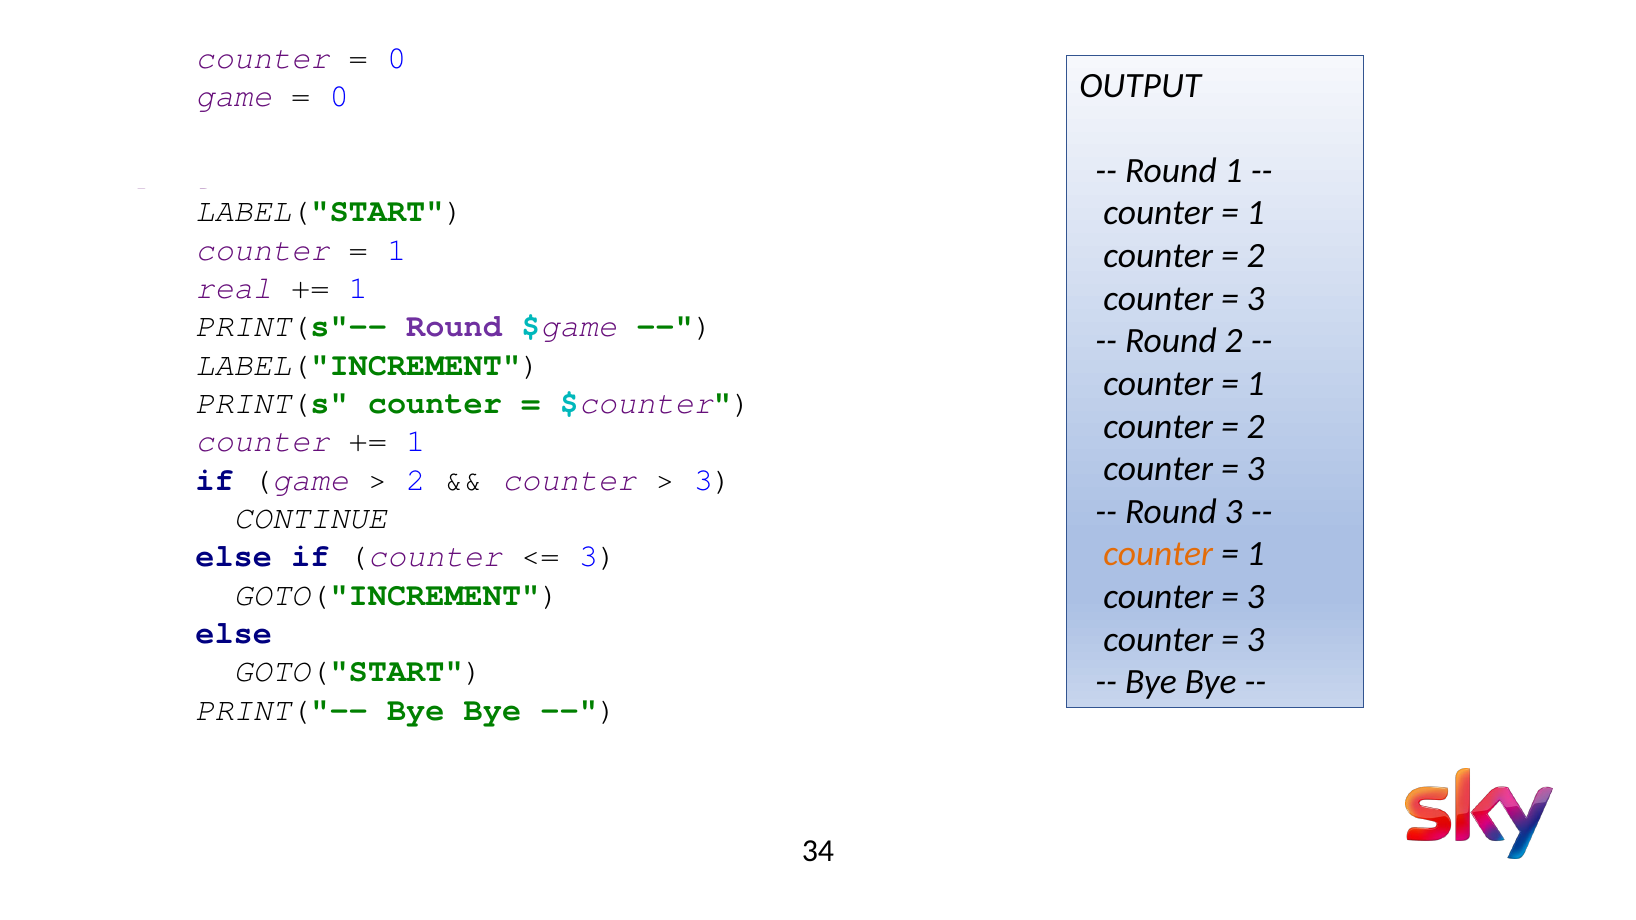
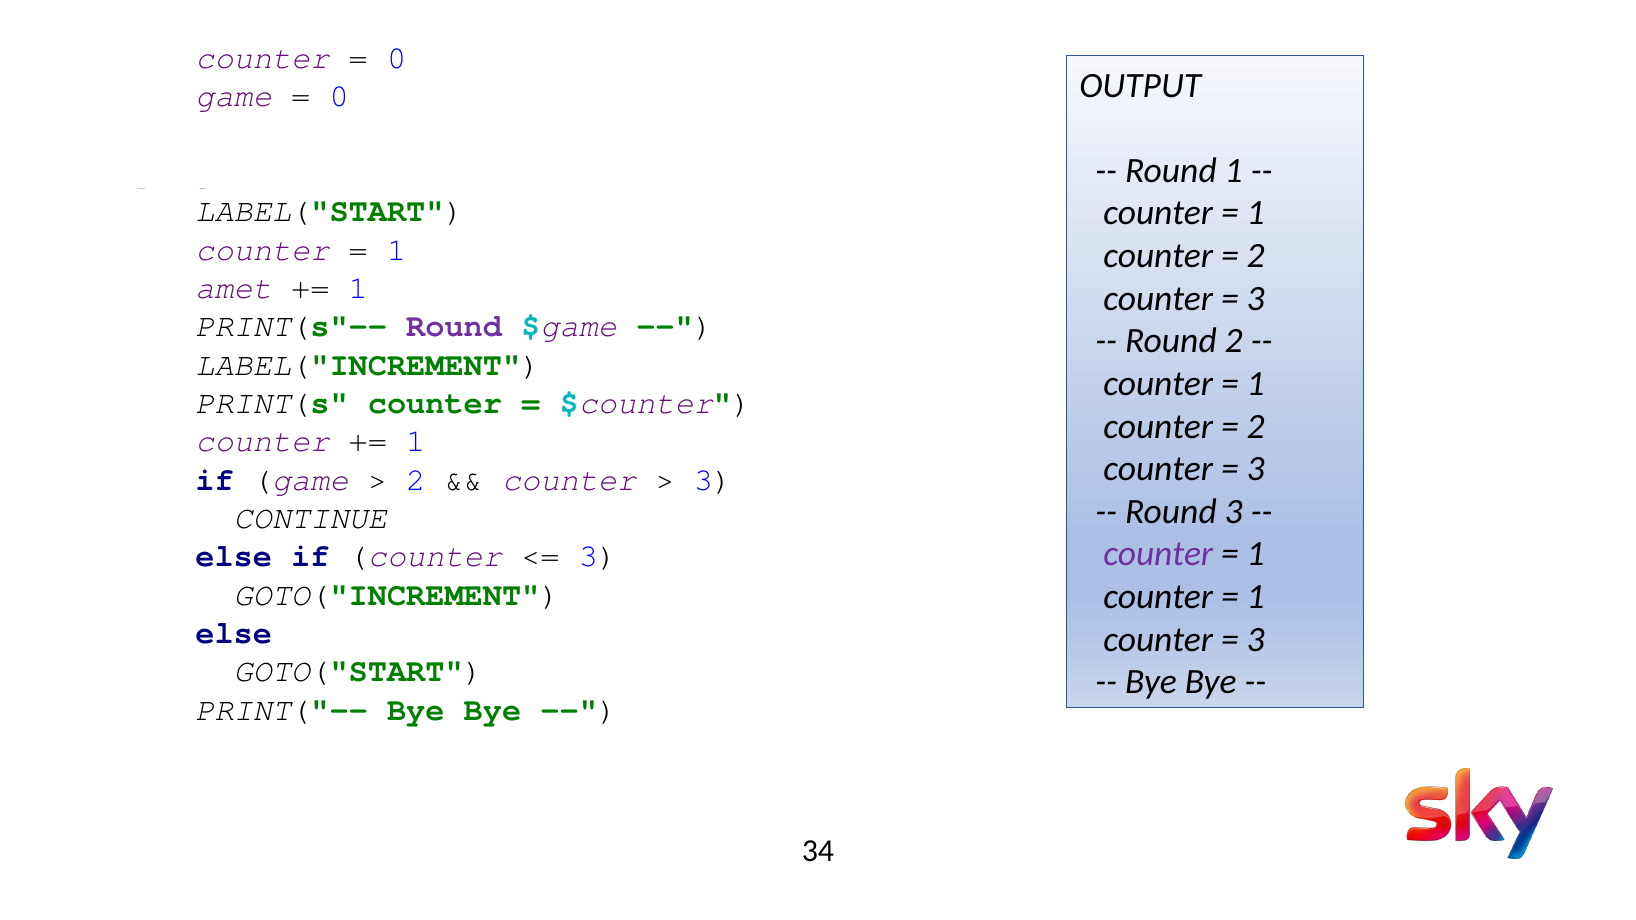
real: real -> amet
counter at (1158, 554) colour: orange -> purple
3 at (1256, 597): 3 -> 1
